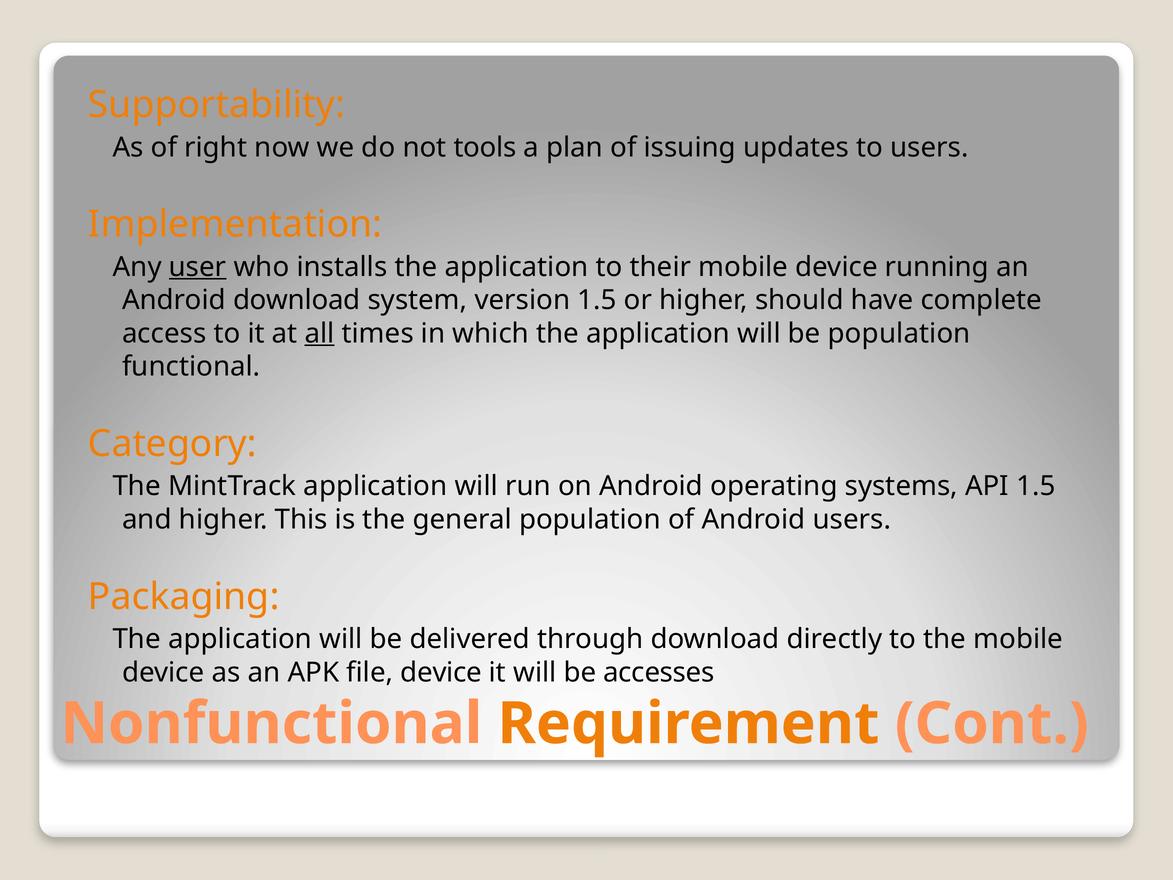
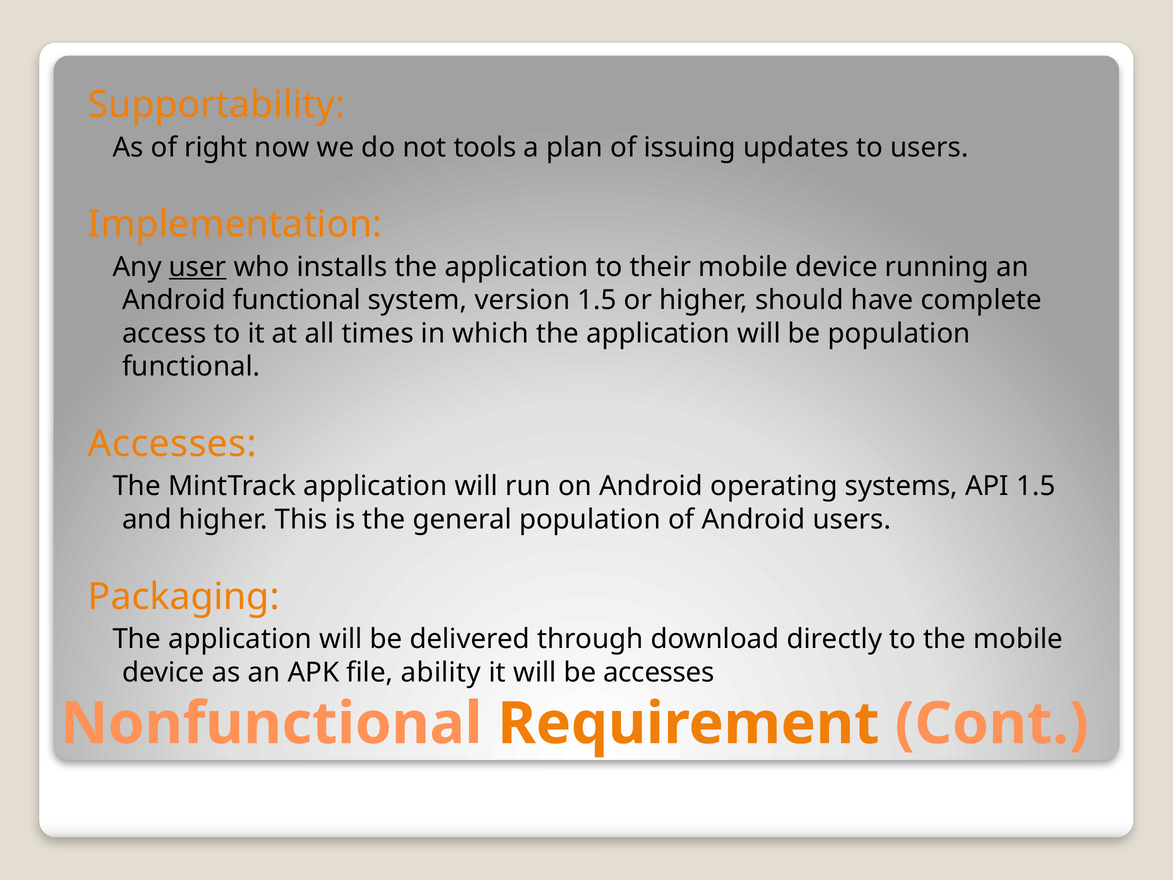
Android download: download -> functional
all underline: present -> none
Category at (173, 444): Category -> Accesses
file device: device -> ability
